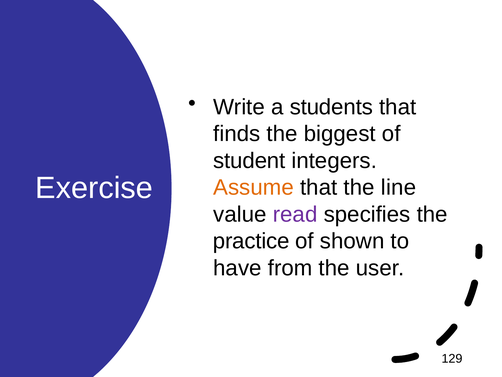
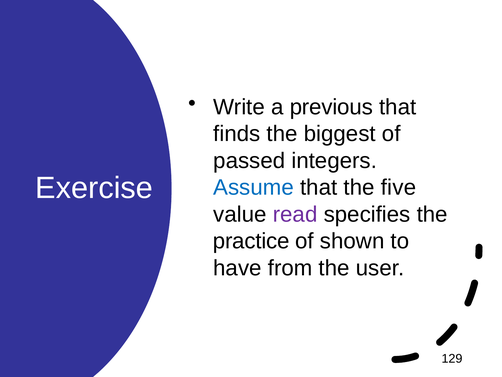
students: students -> previous
student: student -> passed
Assume colour: orange -> blue
line: line -> five
